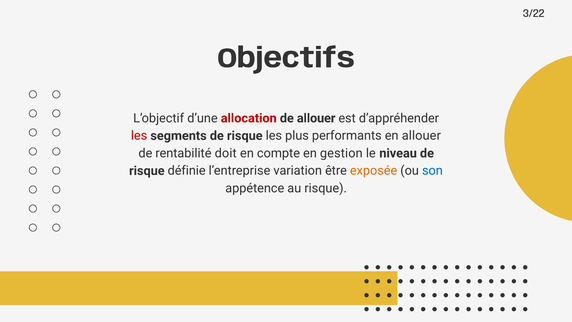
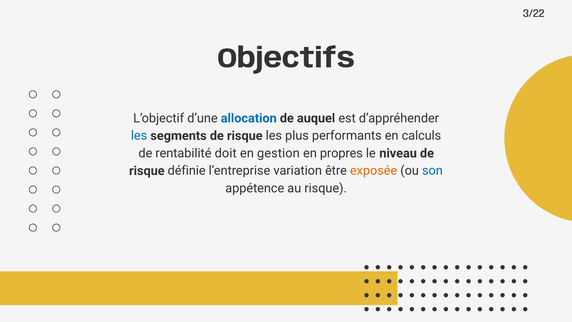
allocation colour: red -> blue
de allouer: allouer -> auquel
les at (139, 136) colour: red -> blue
en allouer: allouer -> calculs
compte: compte -> gestion
gestion: gestion -> propres
